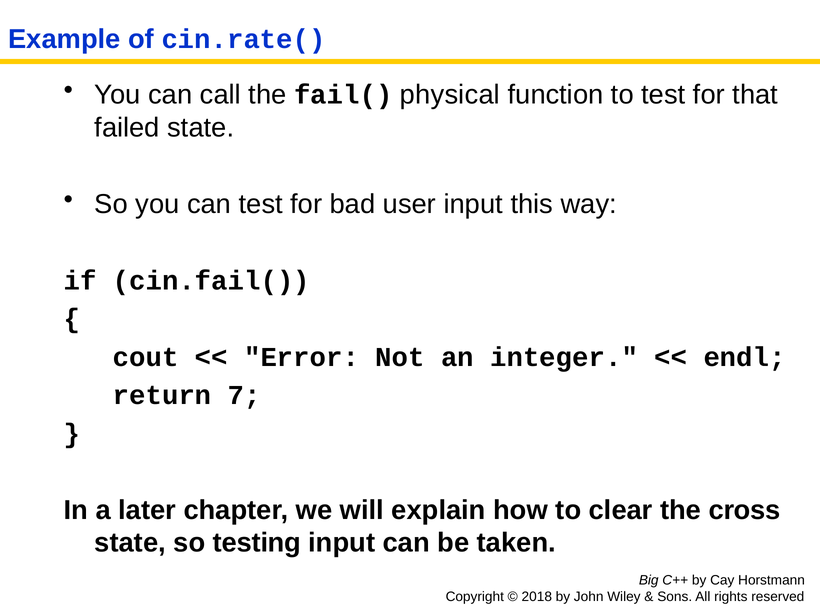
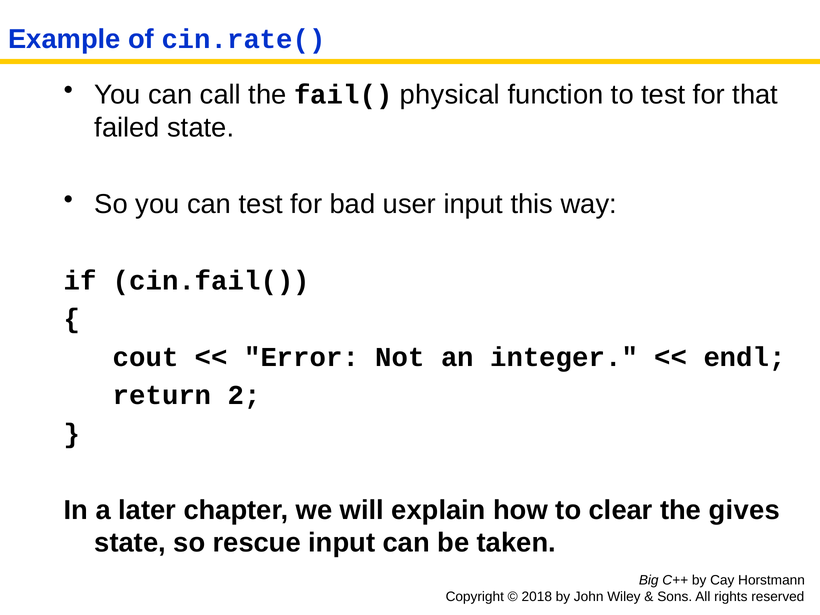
7: 7 -> 2
cross: cross -> gives
testing: testing -> rescue
